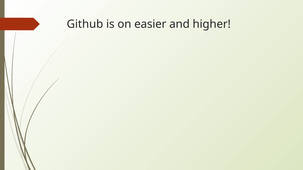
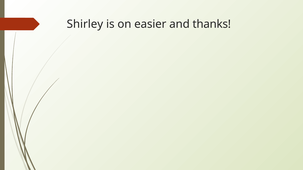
Github: Github -> Shirley
higher: higher -> thanks
